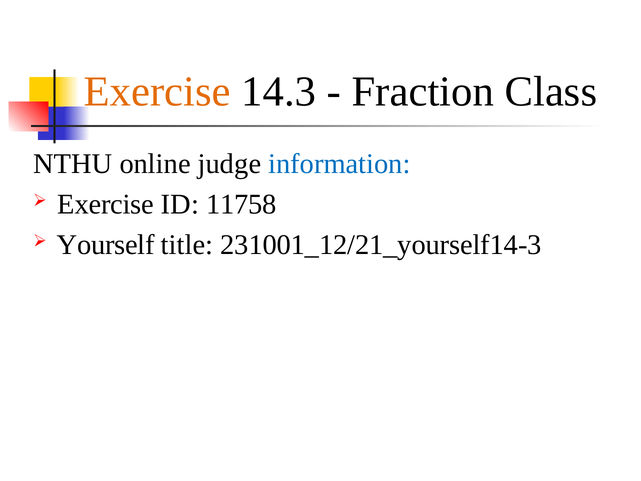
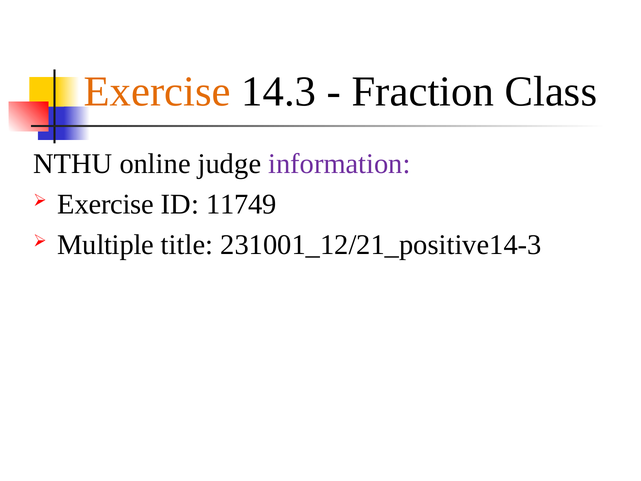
information colour: blue -> purple
11758: 11758 -> 11749
Yourself: Yourself -> Multiple
231001_12/21_yourself14-3: 231001_12/21_yourself14-3 -> 231001_12/21_positive14-3
